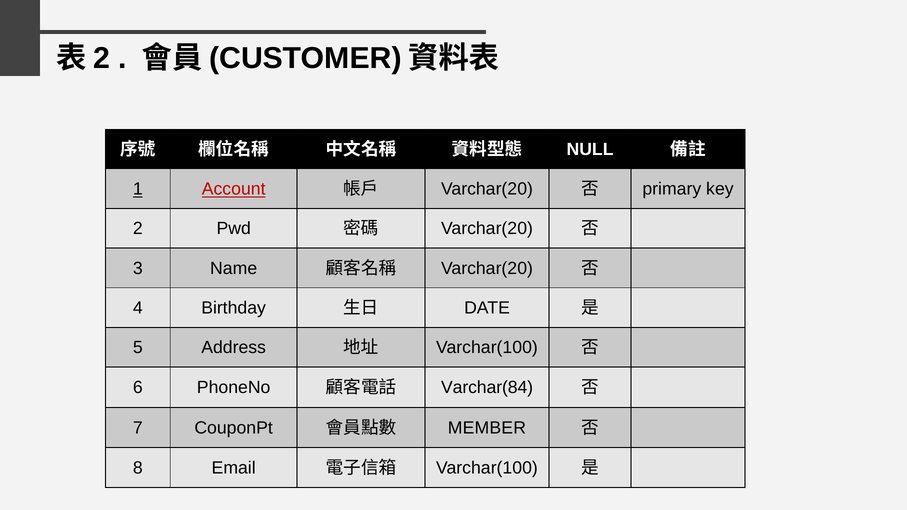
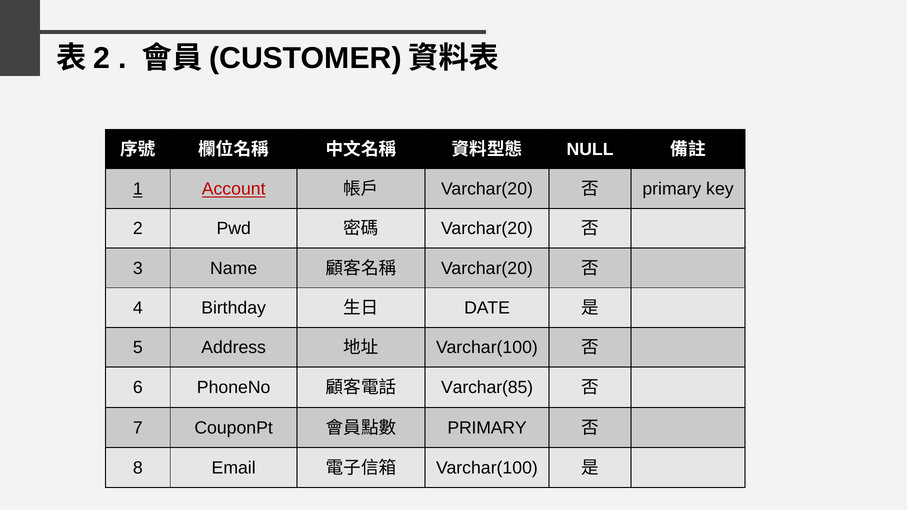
Varchar(84: Varchar(84 -> Varchar(85
MEMBER at (487, 428): MEMBER -> PRIMARY
